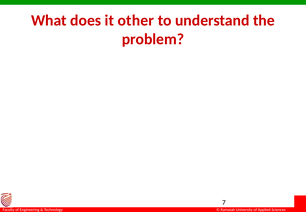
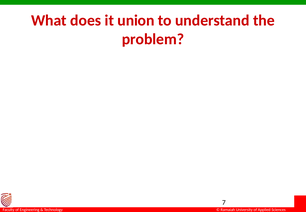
other: other -> union
